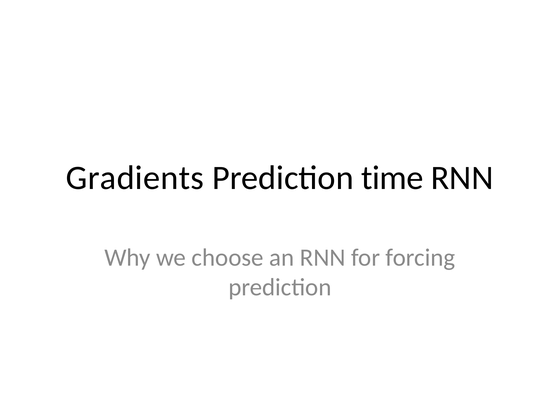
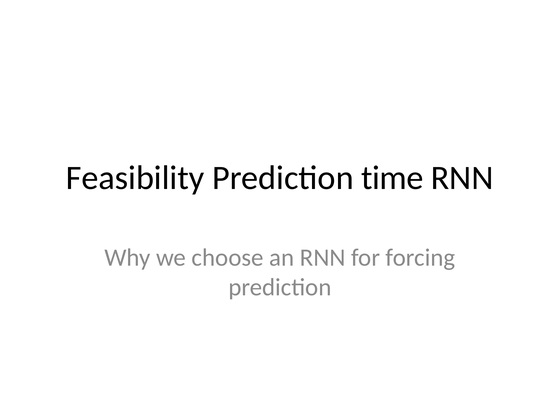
Gradients: Gradients -> Feasibility
